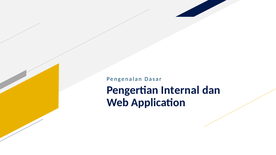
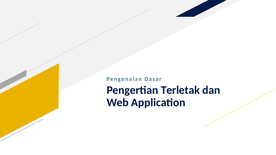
Internal: Internal -> Terletak
